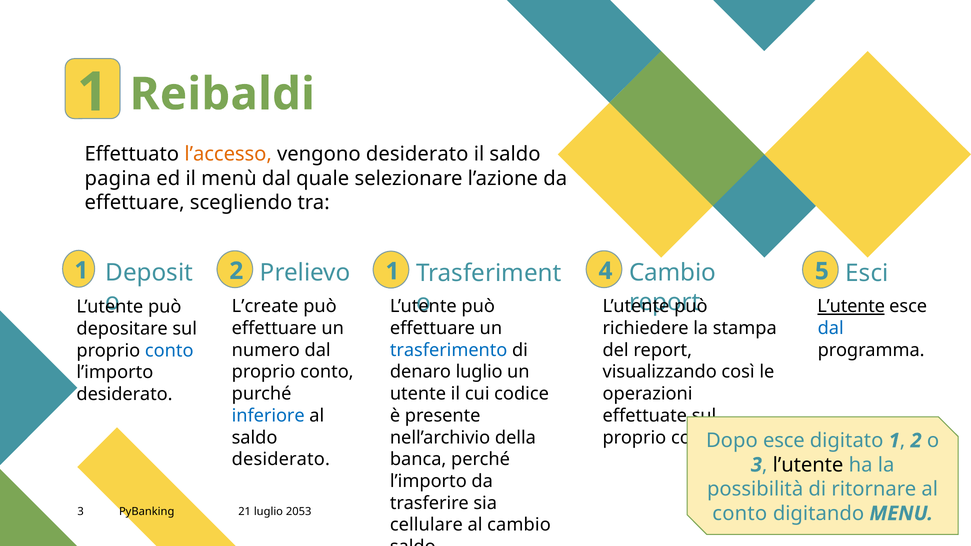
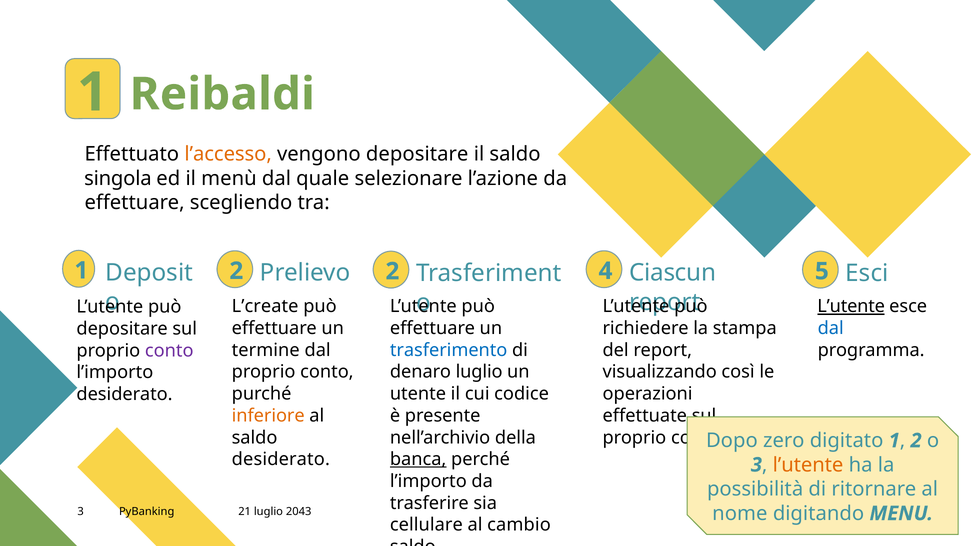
vengono desiderato: desiderato -> depositare
pagina: pagina -> singola
Prelievo 1: 1 -> 2
4 Cambio: Cambio -> Ciascun
numero: numero -> termine
conto at (169, 351) colour: blue -> purple
inferiore colour: blue -> orange
Dopo esce: esce -> zero
banca underline: none -> present
l’utente at (808, 465) colour: black -> orange
conto at (740, 514): conto -> nome
2053: 2053 -> 2043
